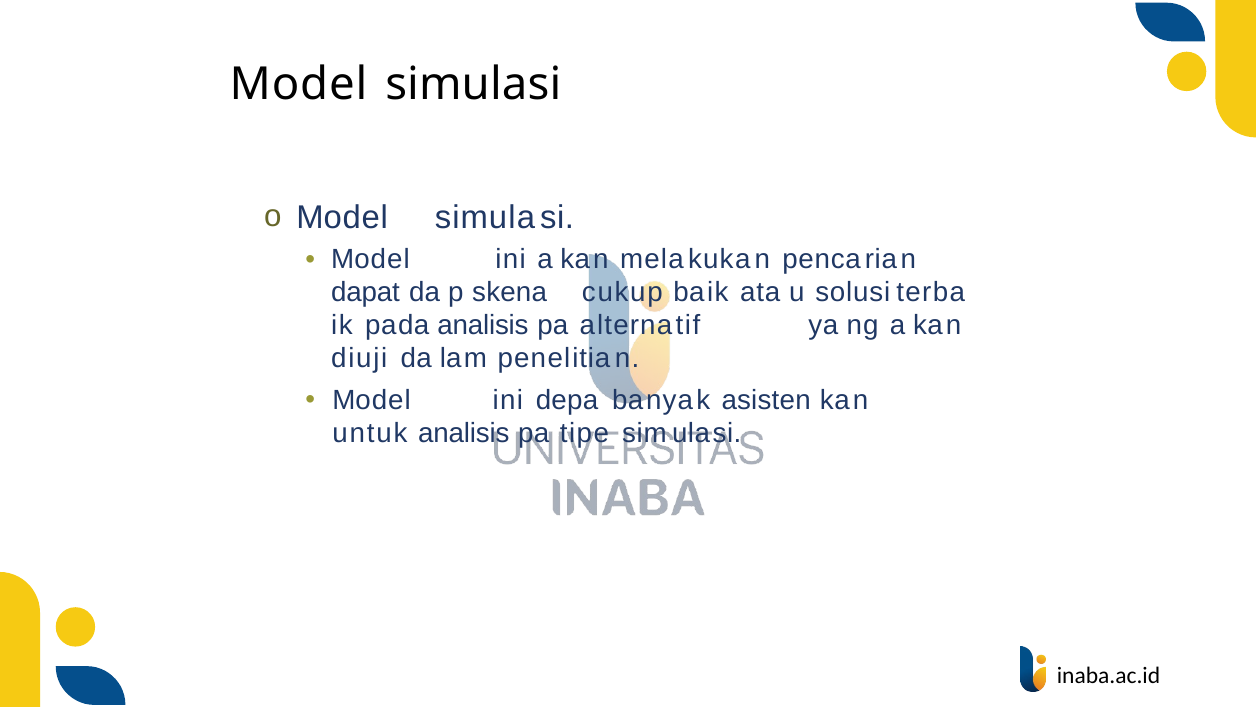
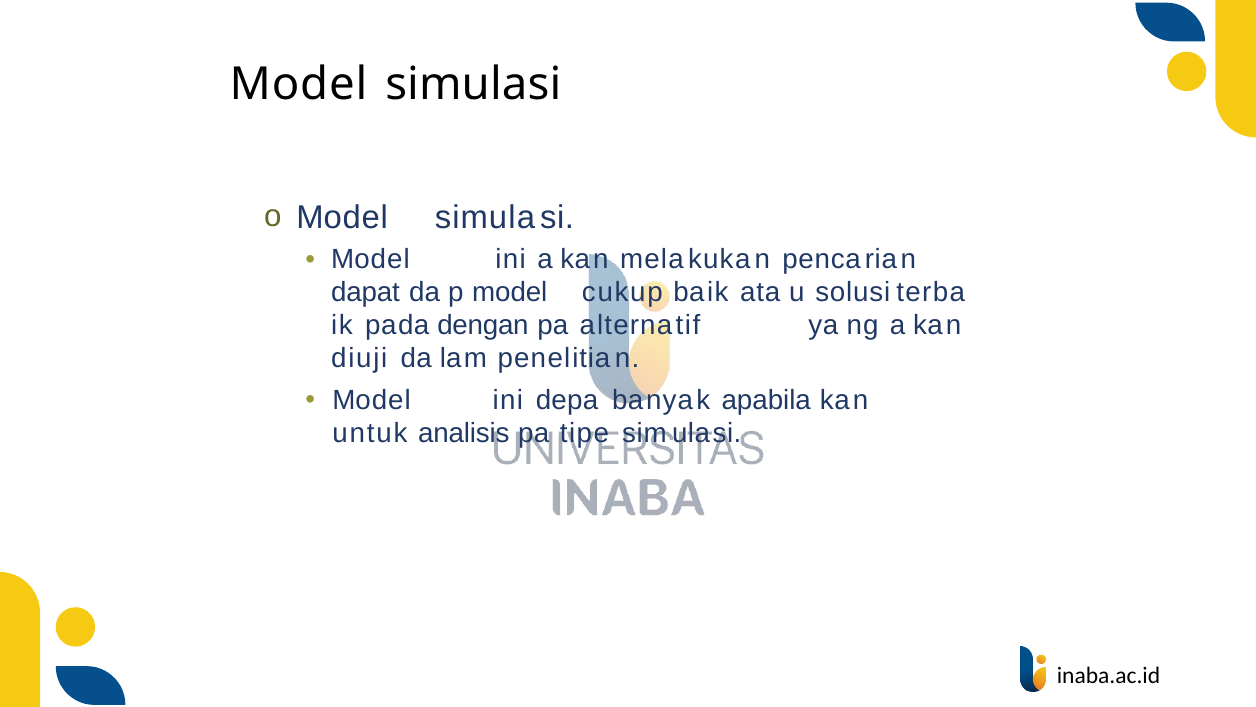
p skena: skena -> model
pada analisis: analisis -> dengan
asisten: asisten -> apabila
